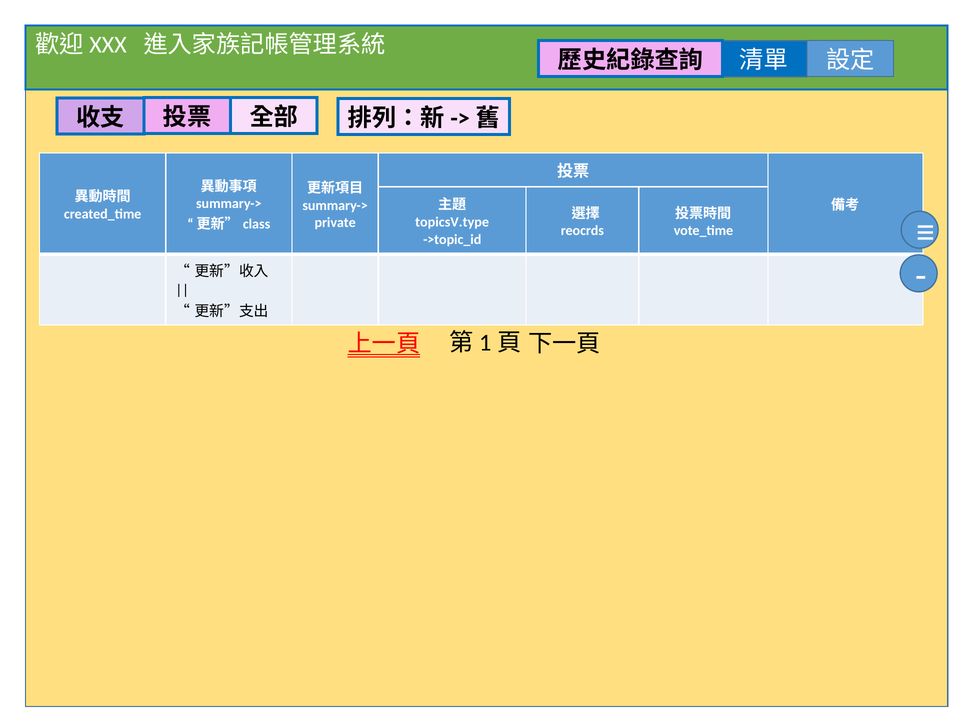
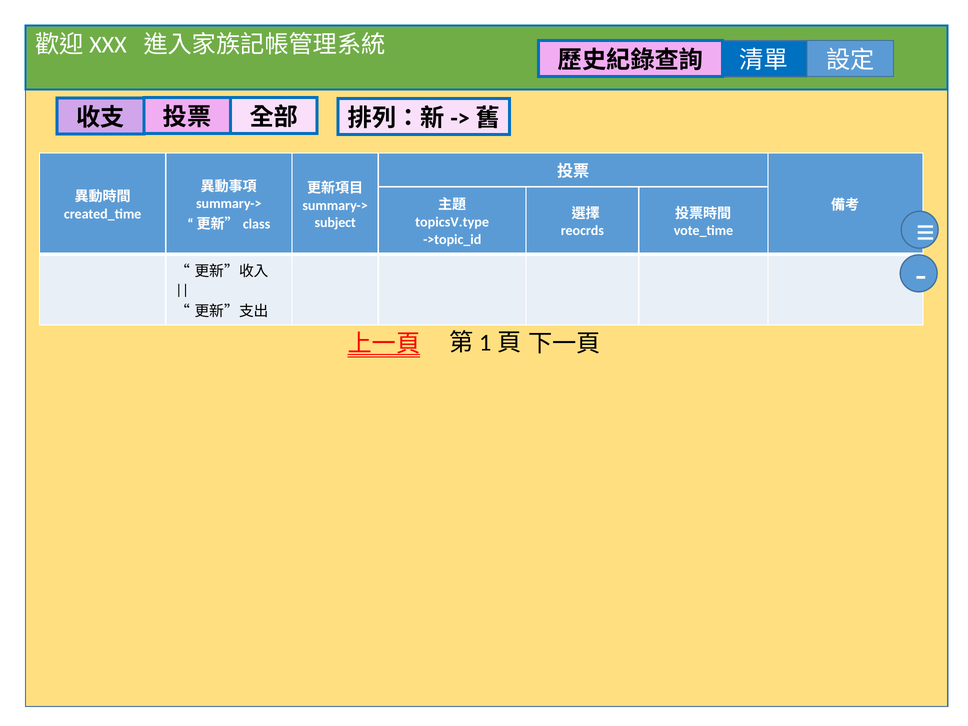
private: private -> subject
